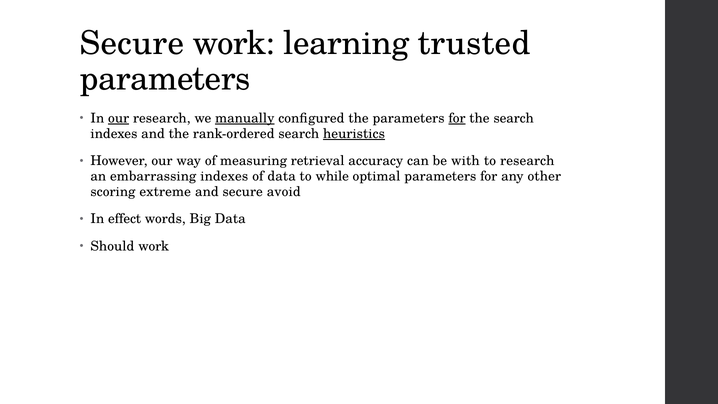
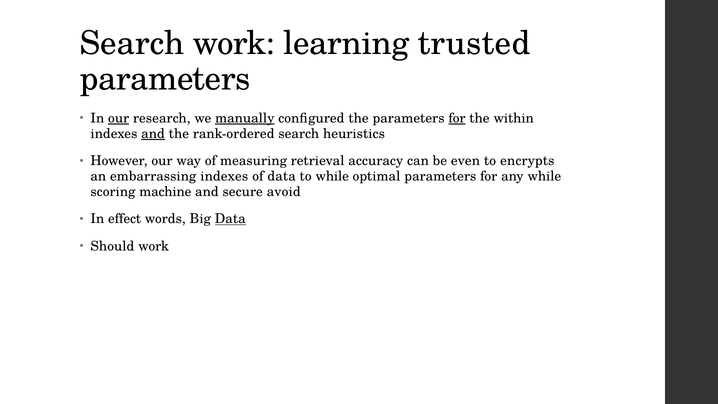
Secure at (132, 43): Secure -> Search
the search: search -> within
and at (153, 134) underline: none -> present
heuristics underline: present -> none
with: with -> even
to research: research -> encrypts
any other: other -> while
extreme: extreme -> machine
Data at (230, 219) underline: none -> present
